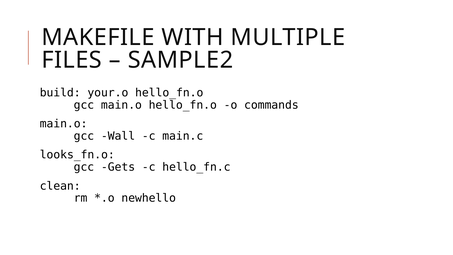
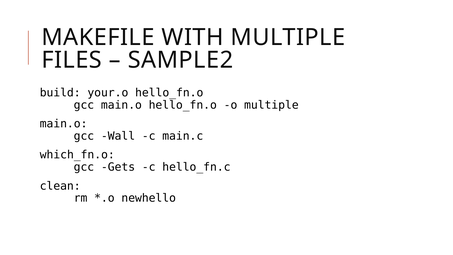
o commands: commands -> multiple
looks_fn.o: looks_fn.o -> which_fn.o
